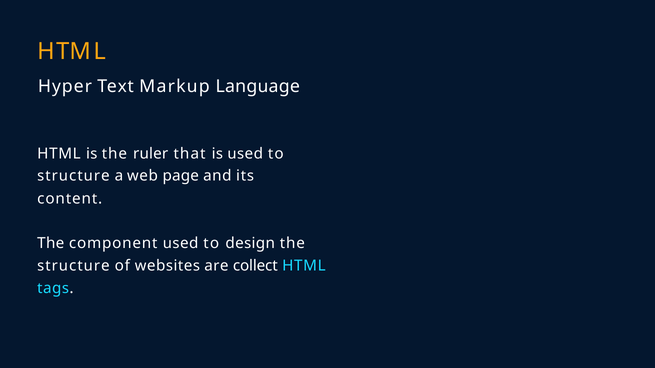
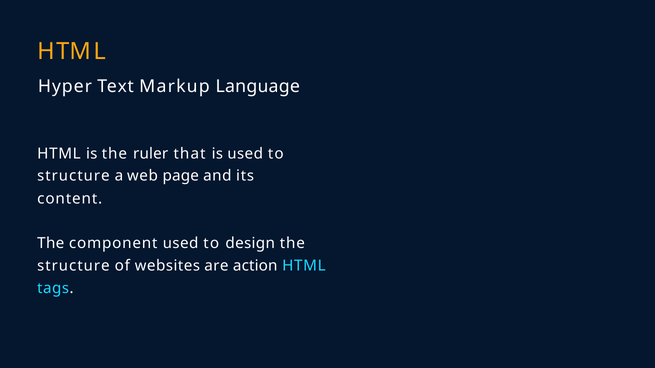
collect: collect -> action
